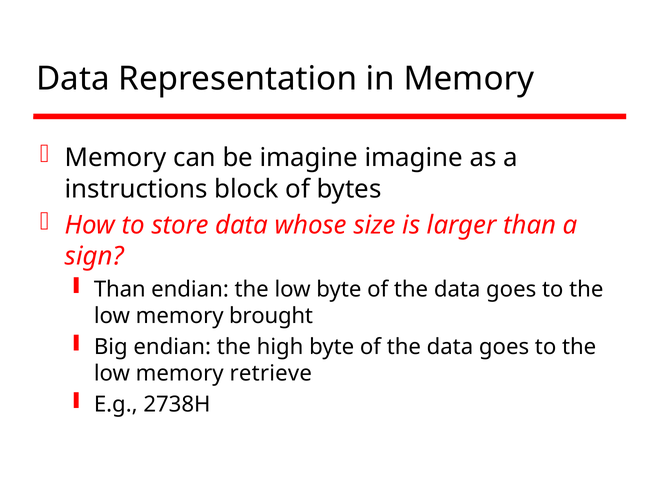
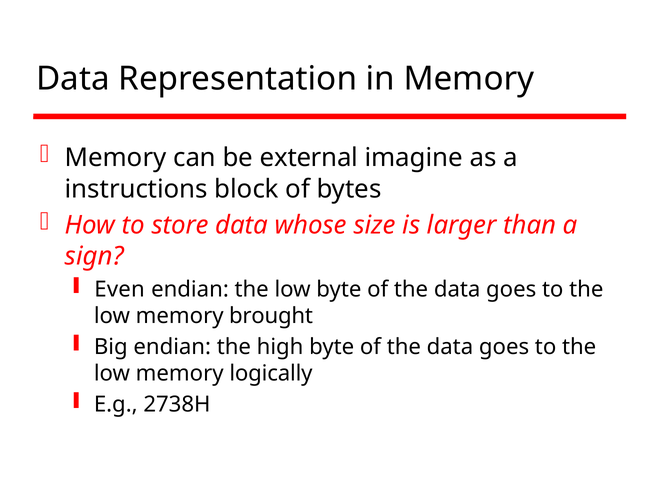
be imagine: imagine -> external
Than at (120, 289): Than -> Even
retrieve: retrieve -> logically
